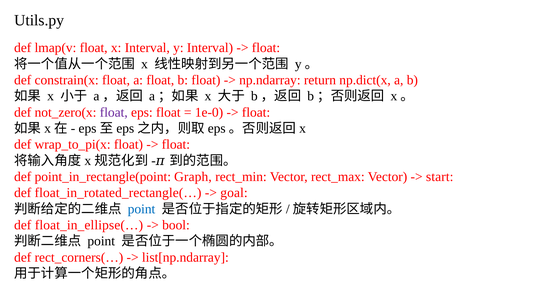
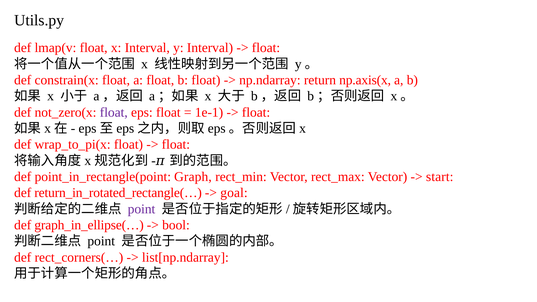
np.dict(x: np.dict(x -> np.axis(x
1e-0: 1e-0 -> 1e-1
float_in_rotated_rectangle(…: float_in_rotated_rectangle(… -> return_in_rotated_rectangle(…
point at (142, 209) colour: blue -> purple
float_in_ellipse(…: float_in_ellipse(… -> graph_in_ellipse(…
